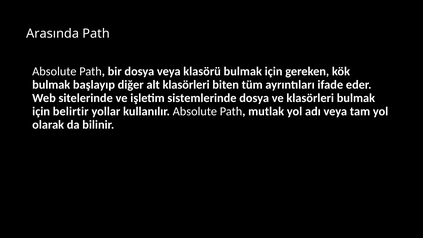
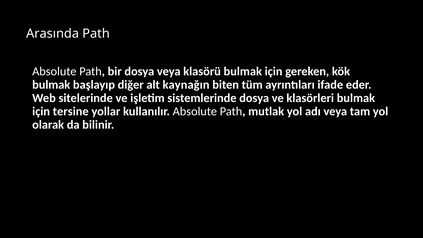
alt klasörleri: klasörleri -> kaynağın
belirtir: belirtir -> tersine
